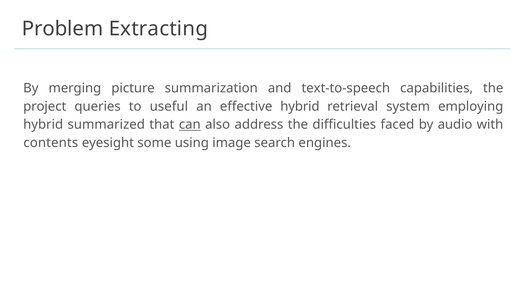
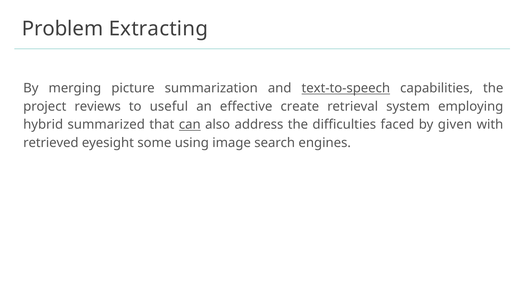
text-to-speech underline: none -> present
queries: queries -> reviews
effective hybrid: hybrid -> create
audio: audio -> given
contents: contents -> retrieved
